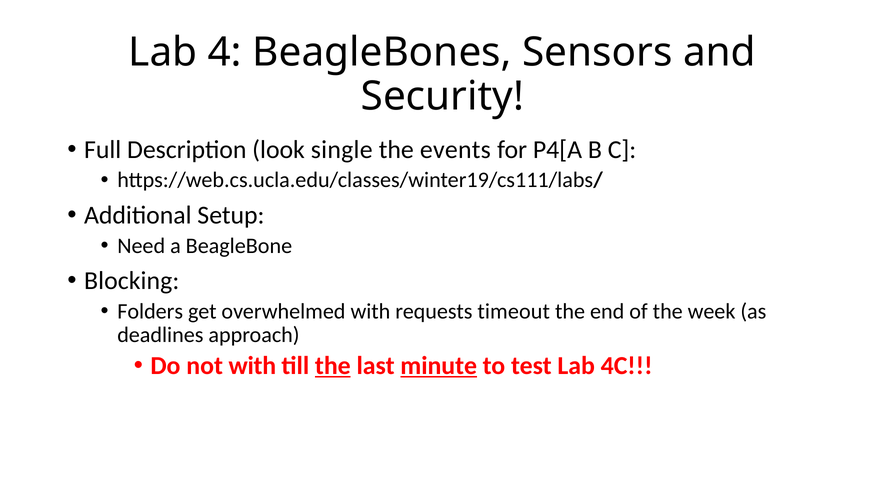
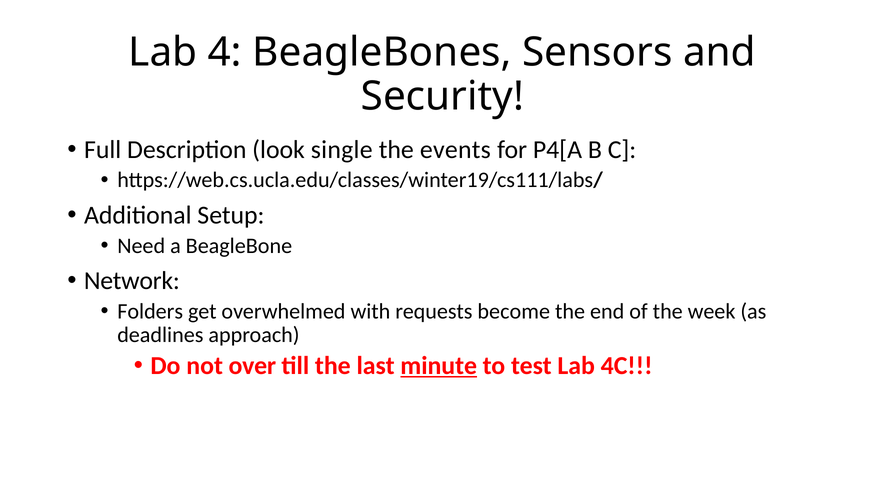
Blocking: Blocking -> Network
timeout: timeout -> become
not with: with -> over
the at (333, 365) underline: present -> none
